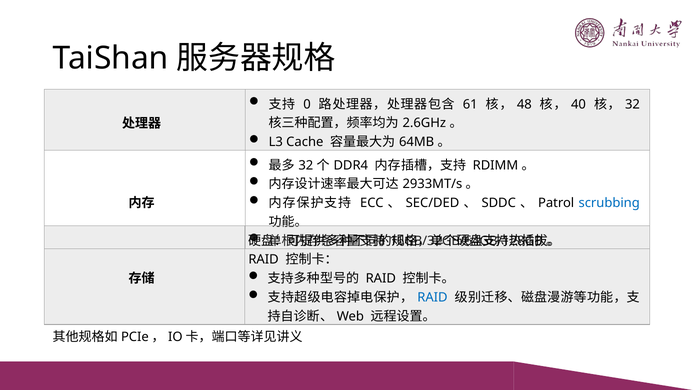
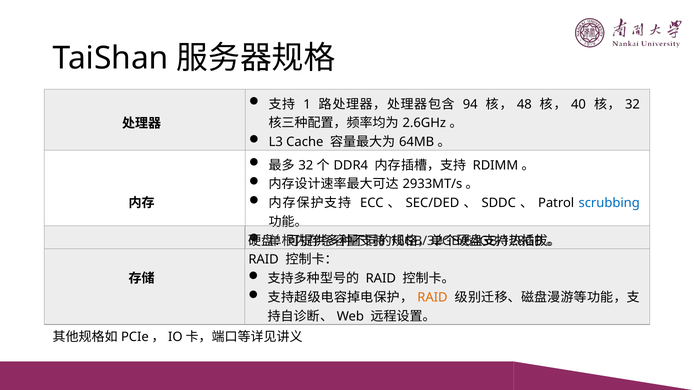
0: 0 -> 1
61: 61 -> 94
RAID at (432, 298) colour: blue -> orange
